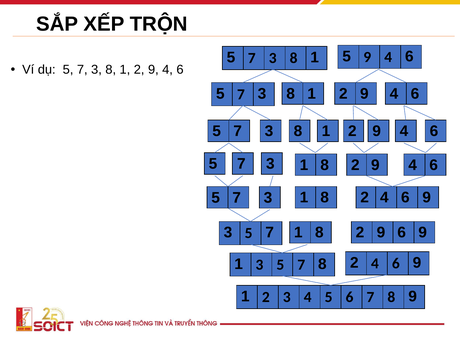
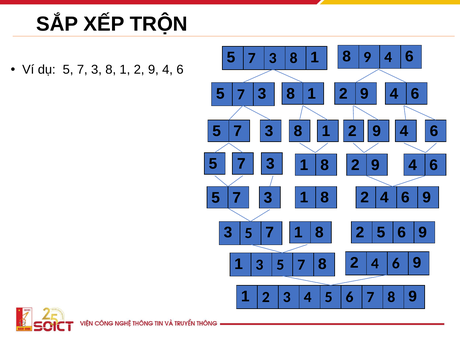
8 1 5: 5 -> 8
9 at (381, 233): 9 -> 5
